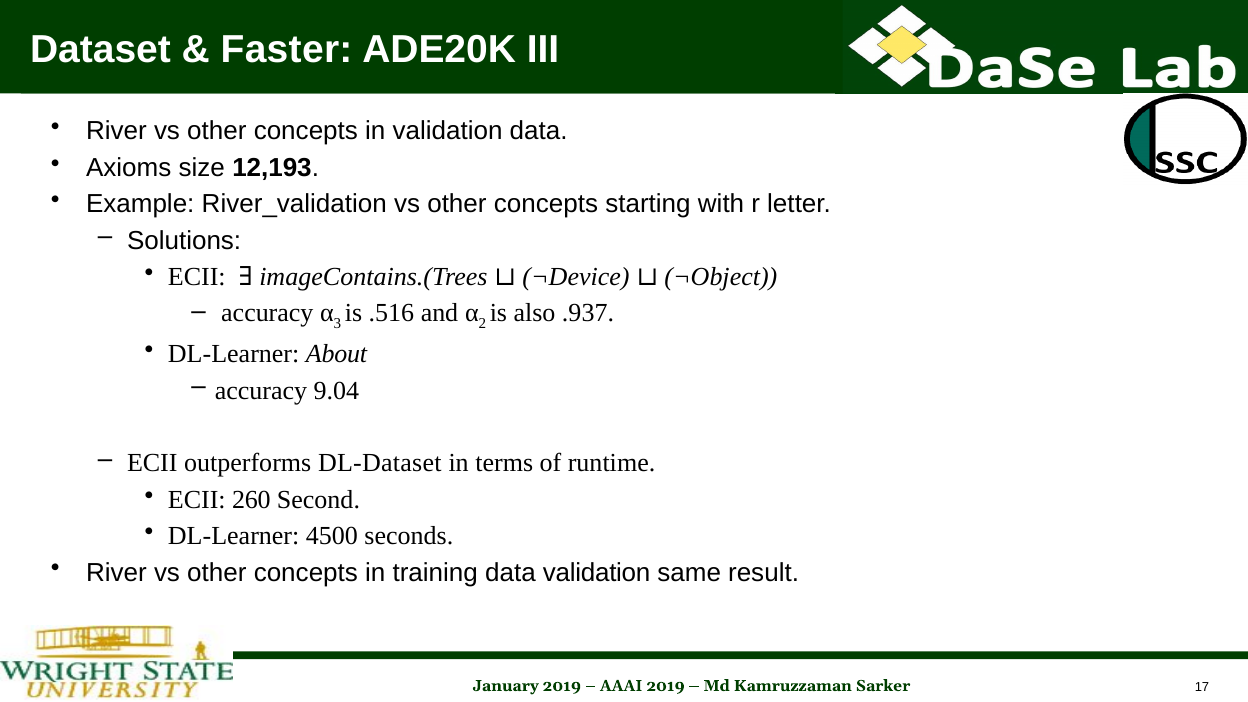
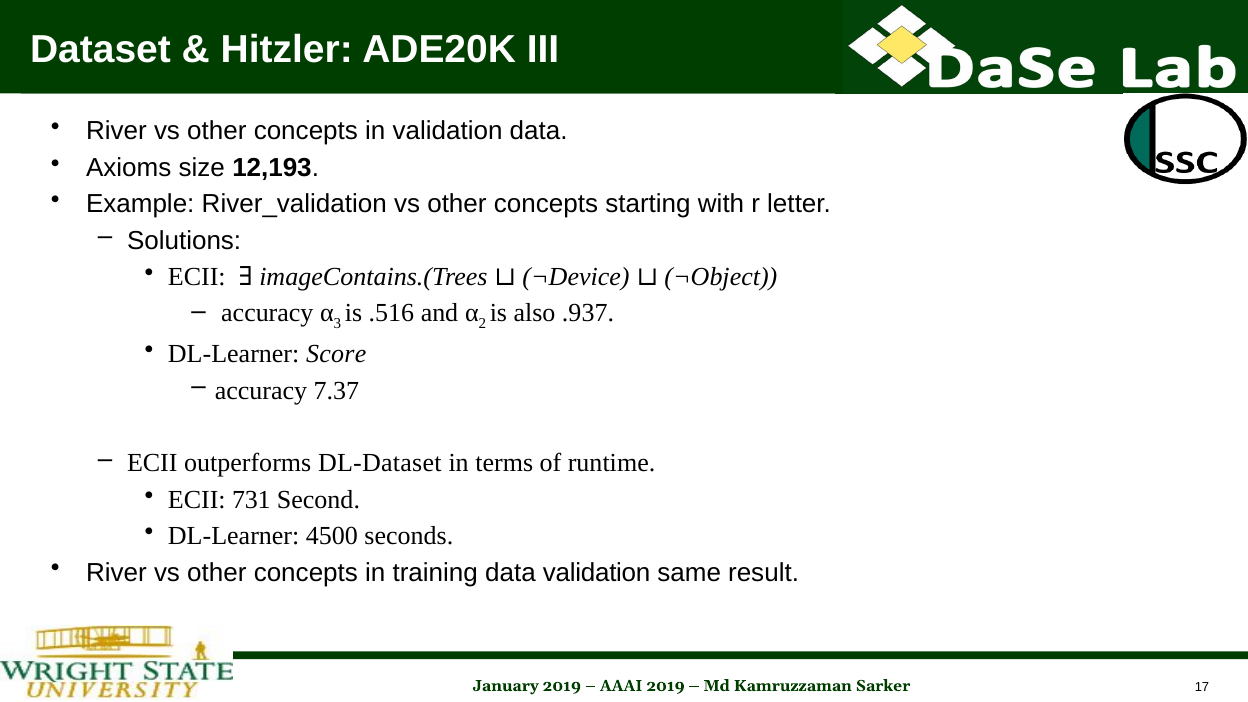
Faster: Faster -> Hitzler
About: About -> Score
9.04: 9.04 -> 7.37
260: 260 -> 731
